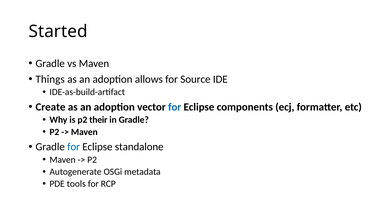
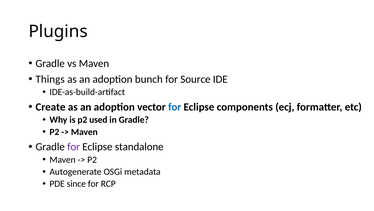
Started: Started -> Plugins
allows: allows -> bunch
their: their -> used
for at (74, 146) colour: blue -> purple
tools: tools -> since
